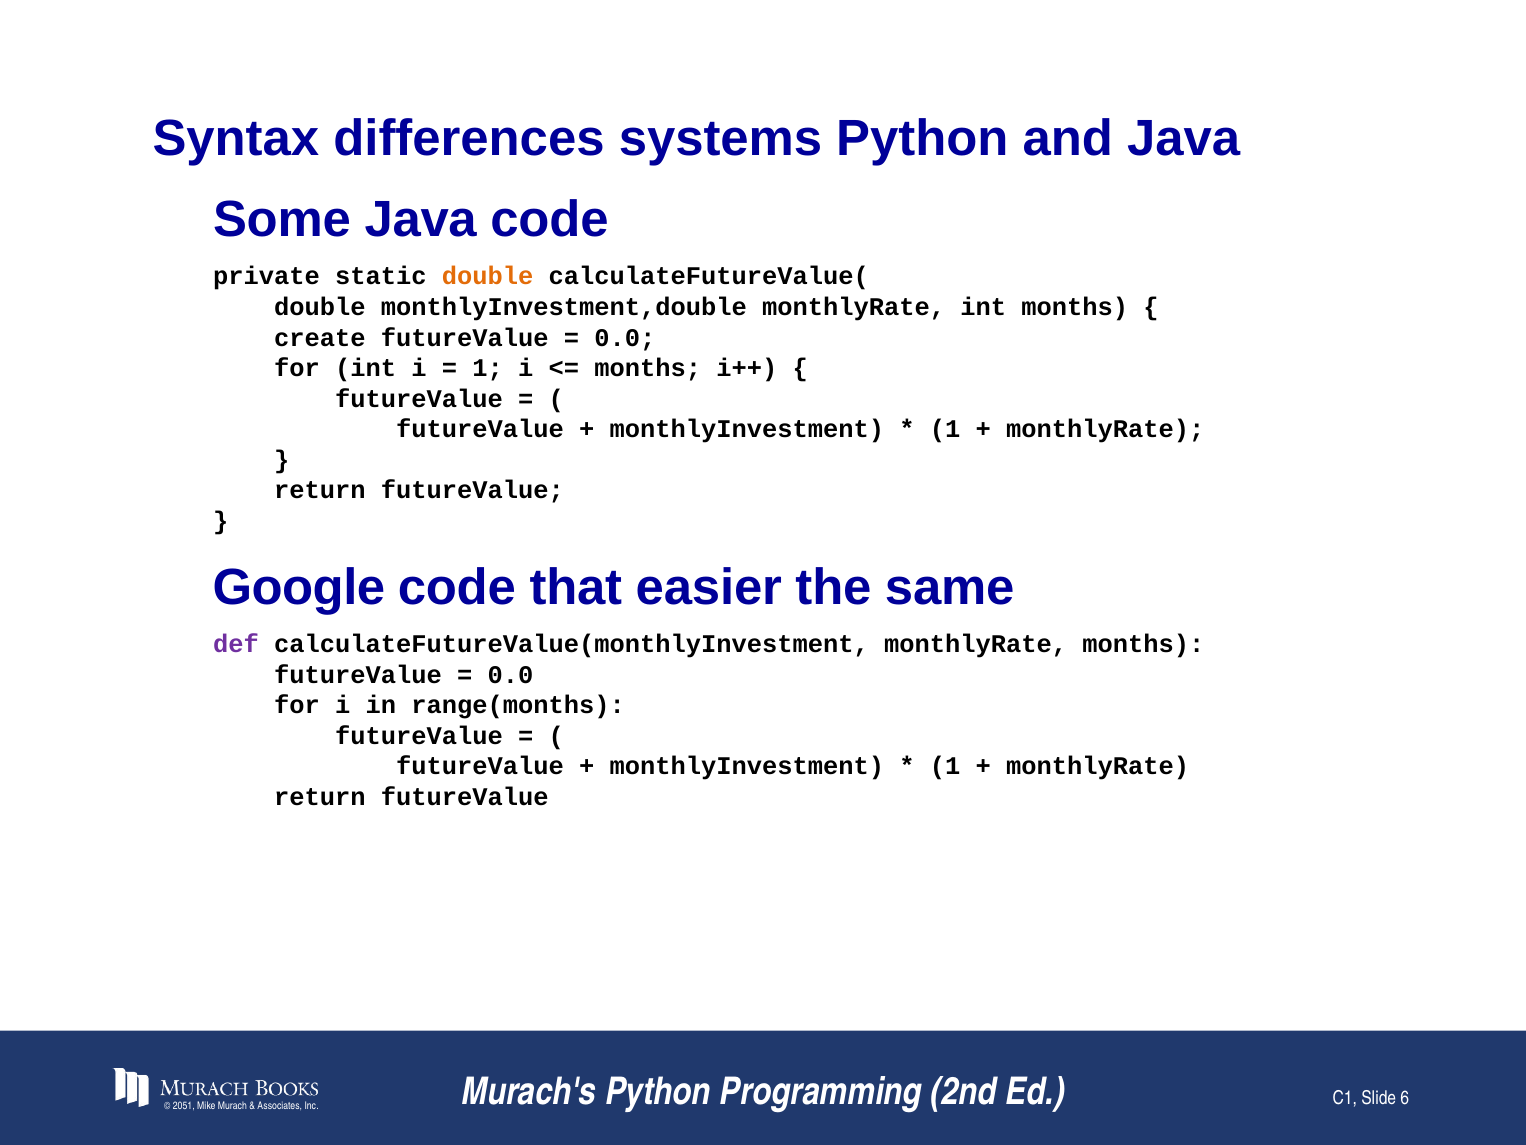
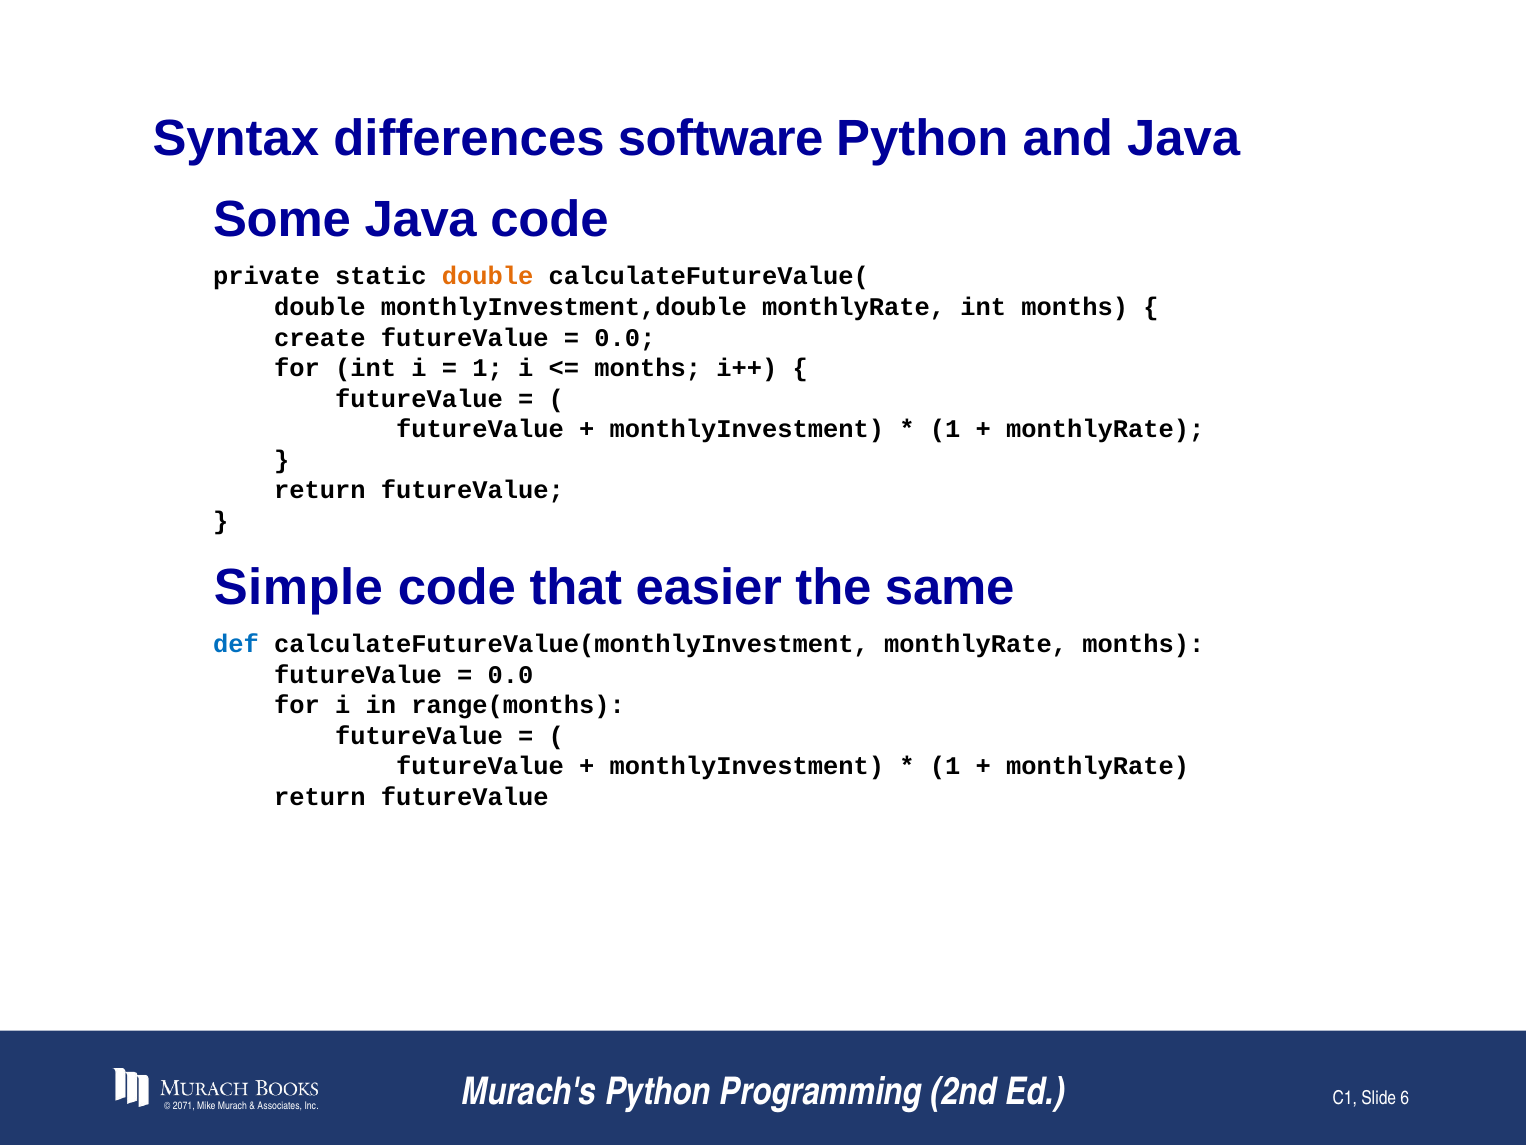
systems: systems -> software
Google: Google -> Simple
def colour: purple -> blue
2051: 2051 -> 2071
